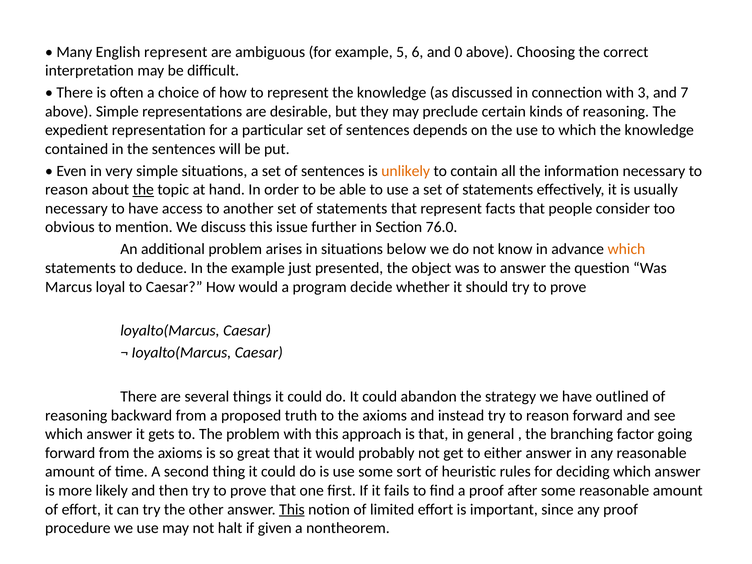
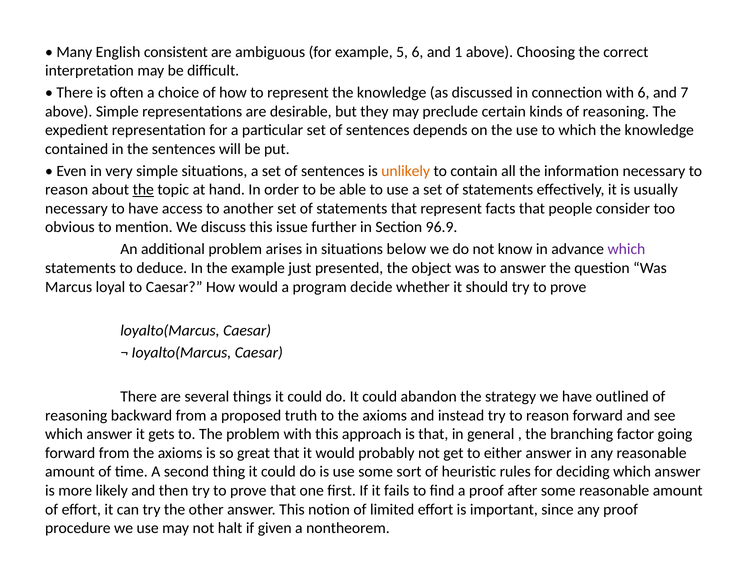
English represent: represent -> consistent
0: 0 -> 1
with 3: 3 -> 6
76.0: 76.0 -> 96.9
which at (626, 249) colour: orange -> purple
This at (292, 509) underline: present -> none
